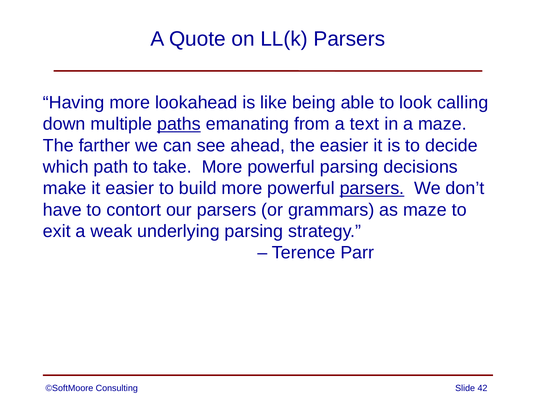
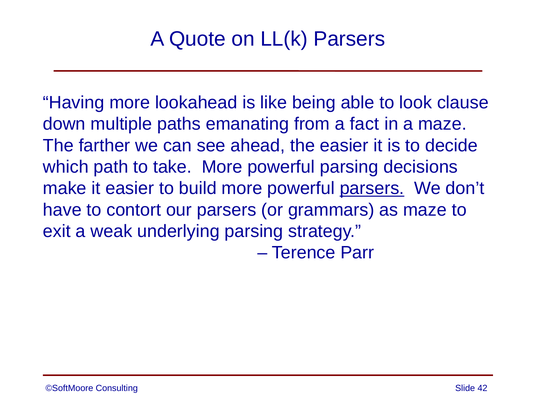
calling: calling -> clause
paths underline: present -> none
text: text -> fact
